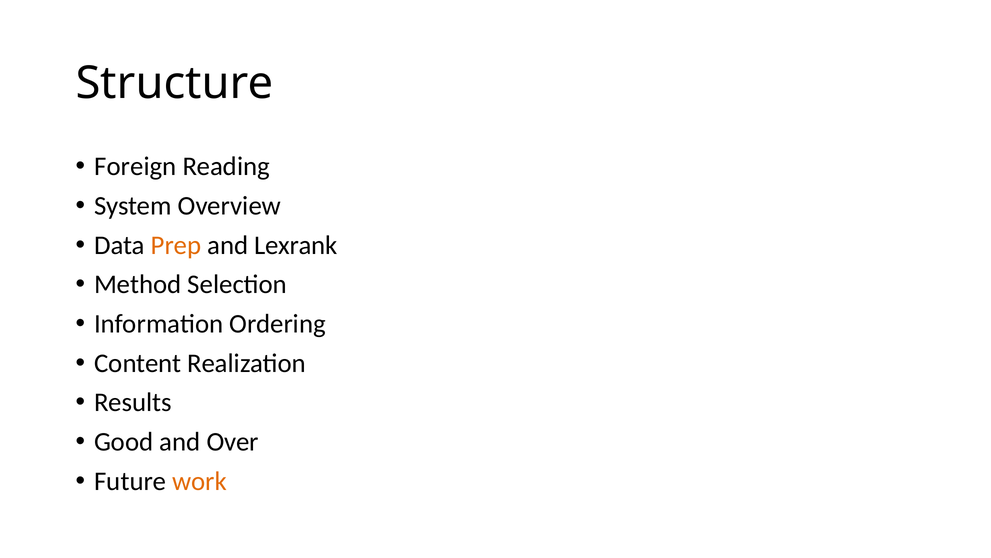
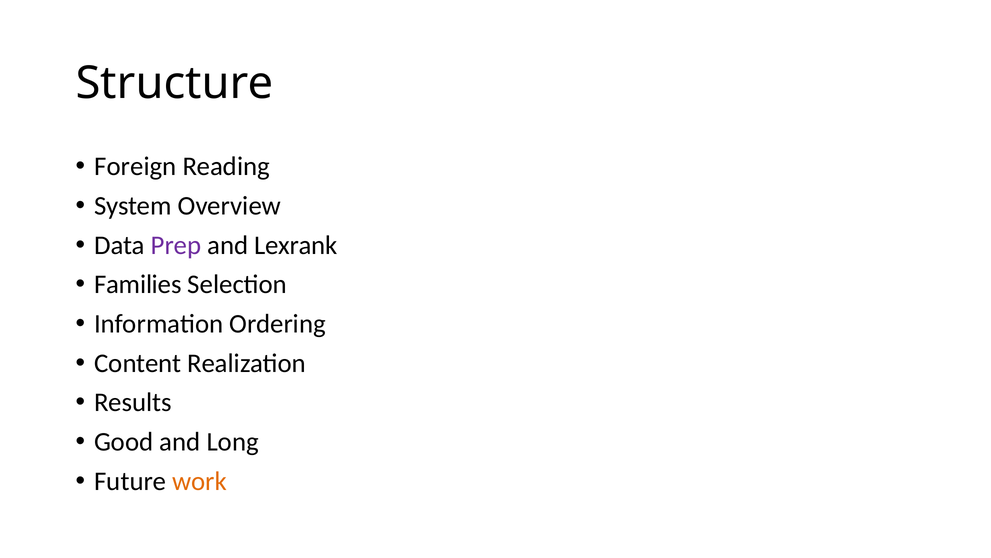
Prep colour: orange -> purple
Method: Method -> Families
Over: Over -> Long
